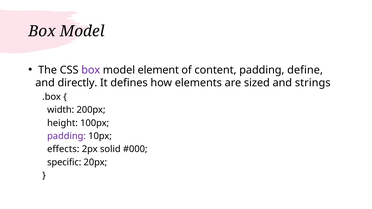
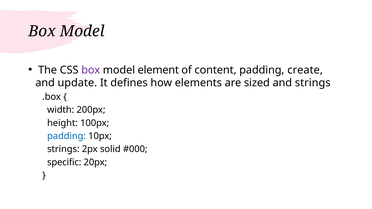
define: define -> create
directly: directly -> update
padding at (67, 136) colour: purple -> blue
effects at (63, 149): effects -> strings
